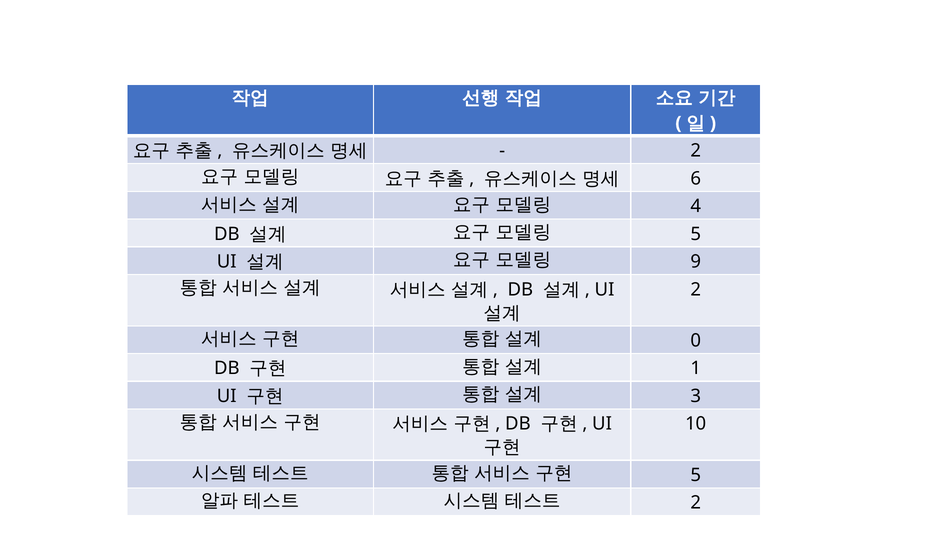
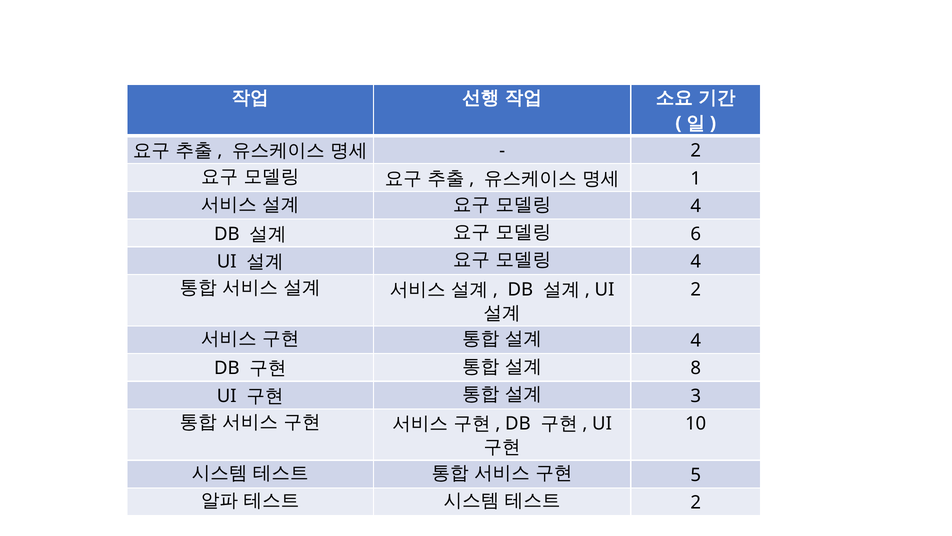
6: 6 -> 1
5 at (696, 234): 5 -> 6
9 at (696, 261): 9 -> 4
0 at (696, 340): 0 -> 4
1: 1 -> 8
